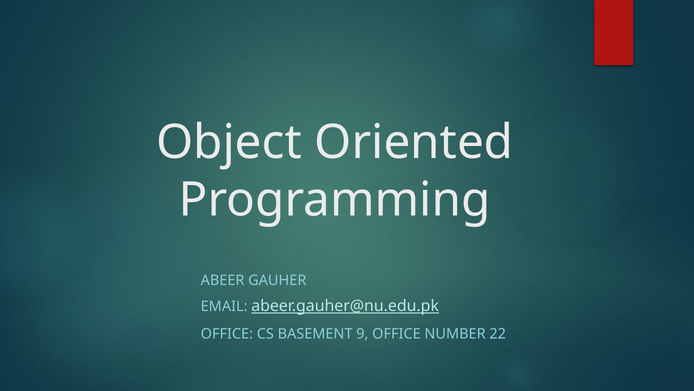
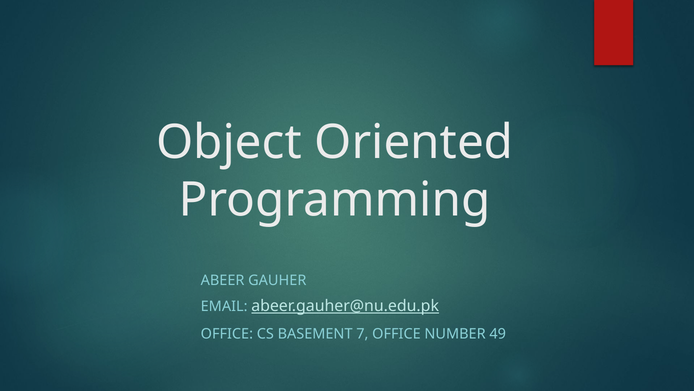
9: 9 -> 7
22: 22 -> 49
